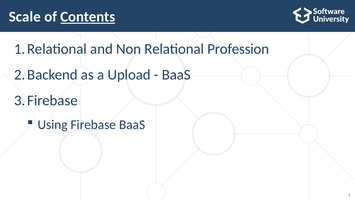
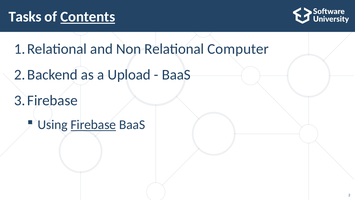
Scale: Scale -> Tasks
Profession: Profession -> Computer
Firebase underline: none -> present
